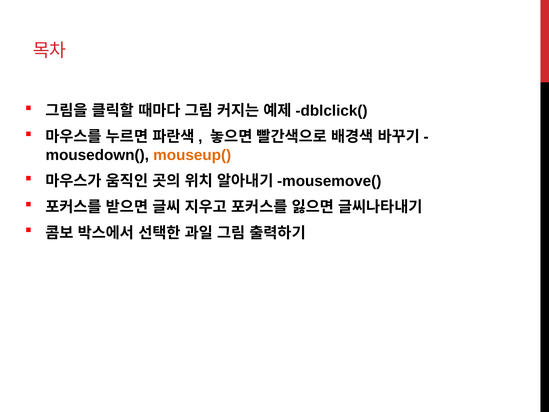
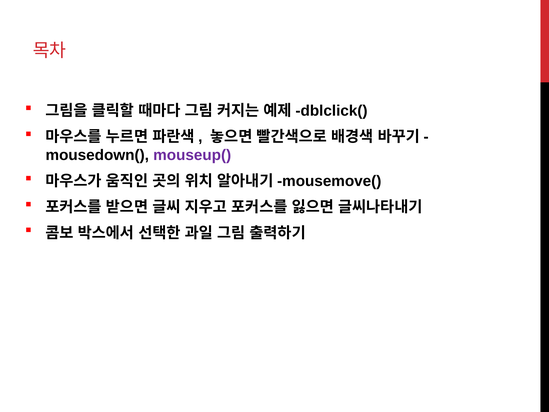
mouseup( colour: orange -> purple
